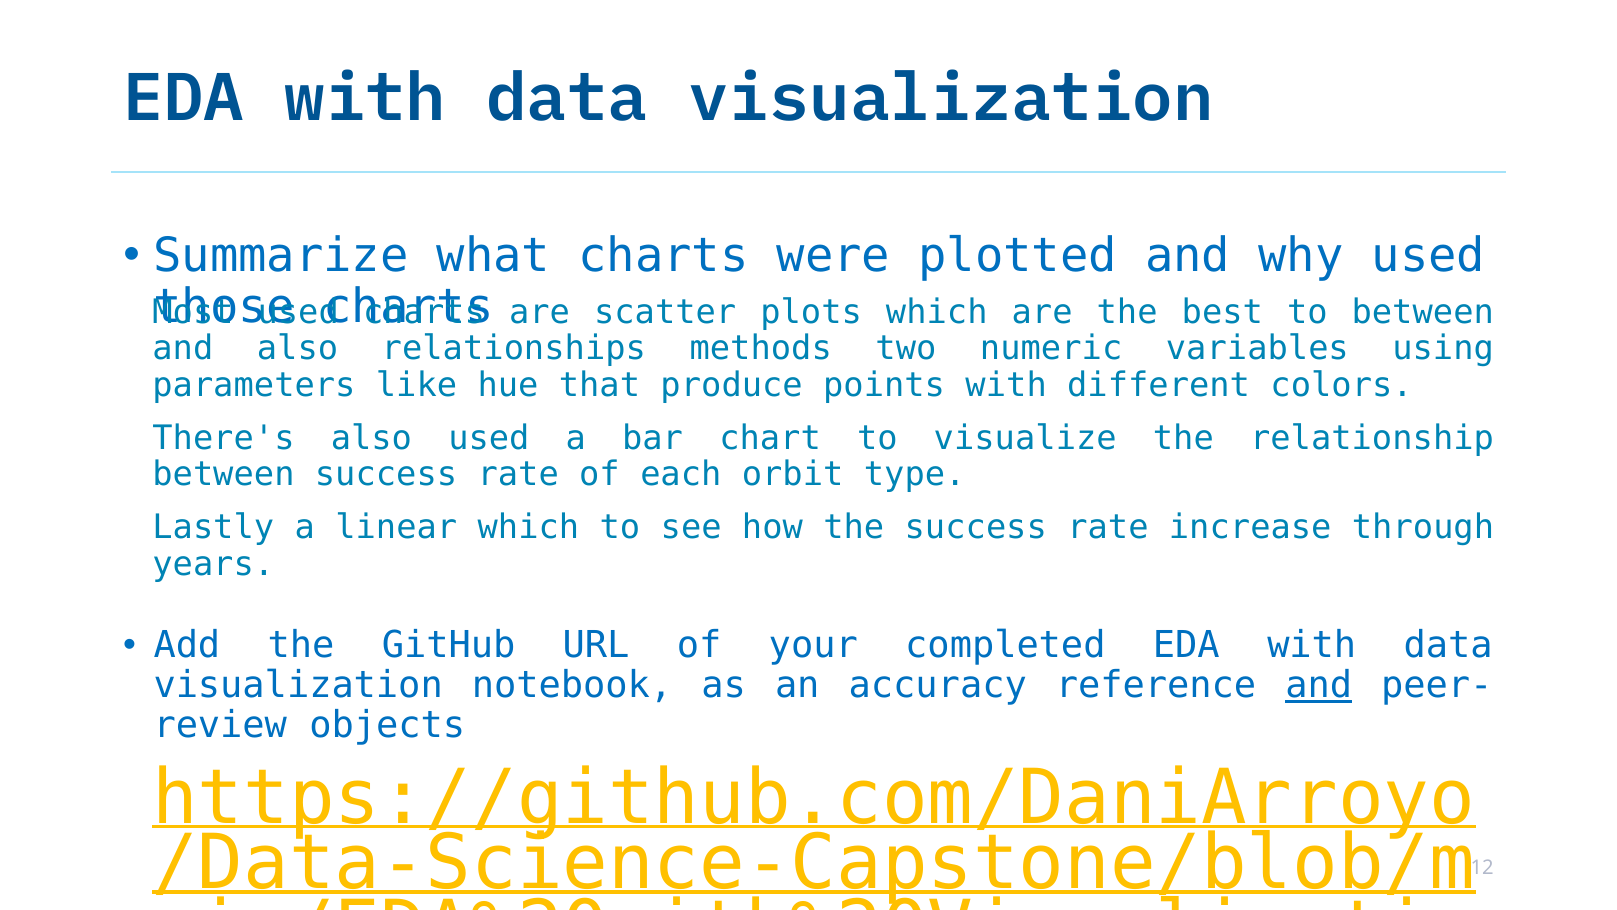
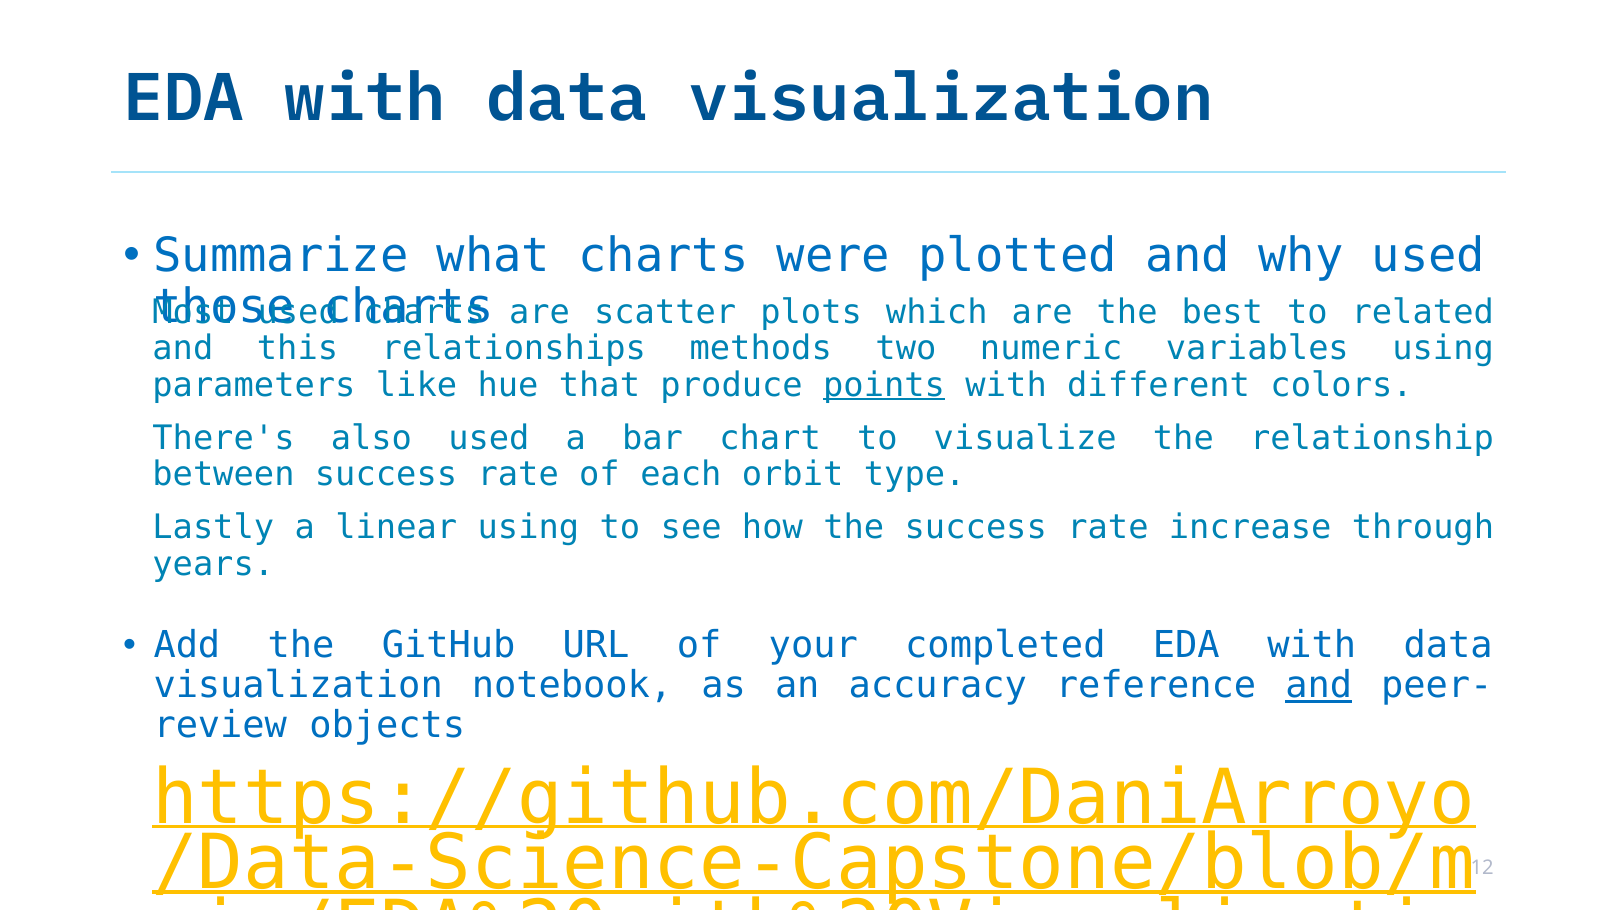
to between: between -> related
and also: also -> this
points underline: none -> present
linear which: which -> using
